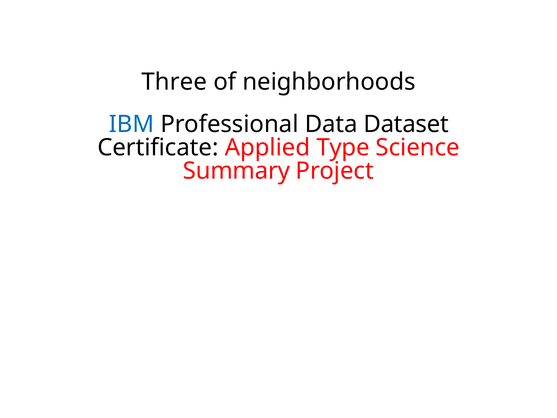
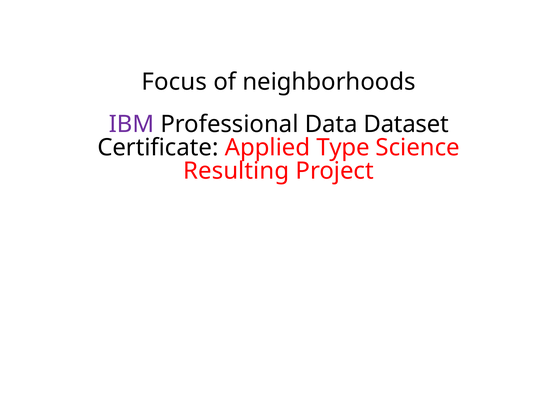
Three: Three -> Focus
IBM colour: blue -> purple
Summary: Summary -> Resulting
